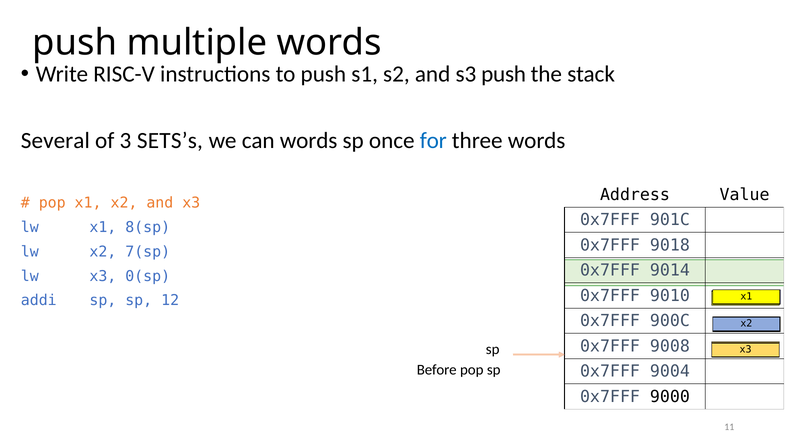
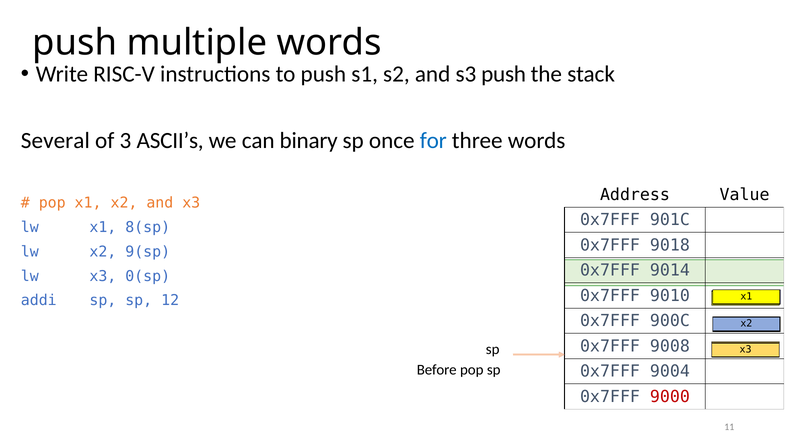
SETS’s: SETS’s -> ASCII’s
can words: words -> binary
7(sp: 7(sp -> 9(sp
9000 colour: black -> red
